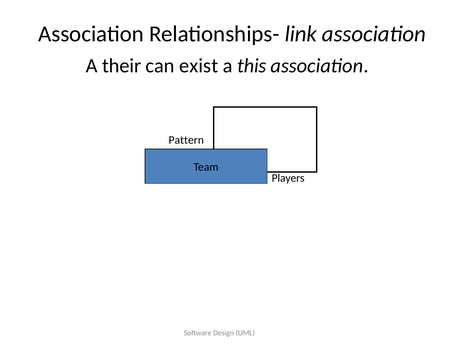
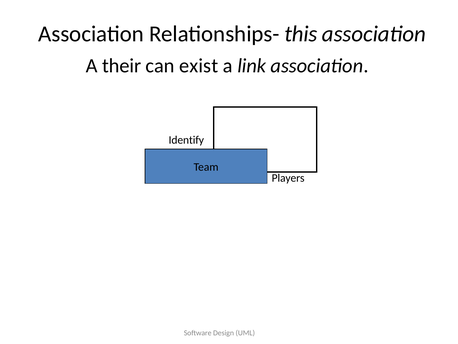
link: link -> this
this: this -> link
Pattern: Pattern -> Identify
